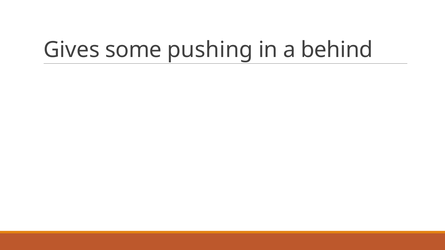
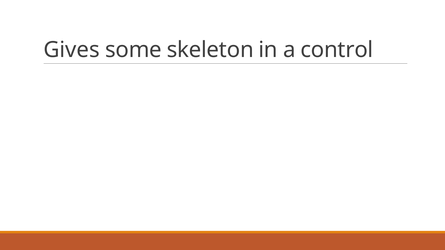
pushing: pushing -> skeleton
behind: behind -> control
